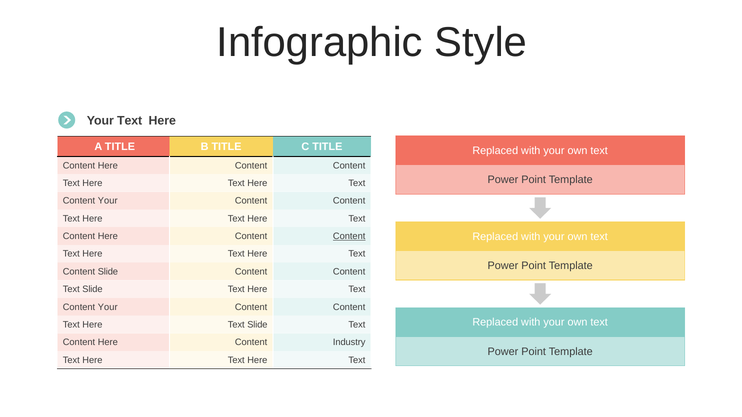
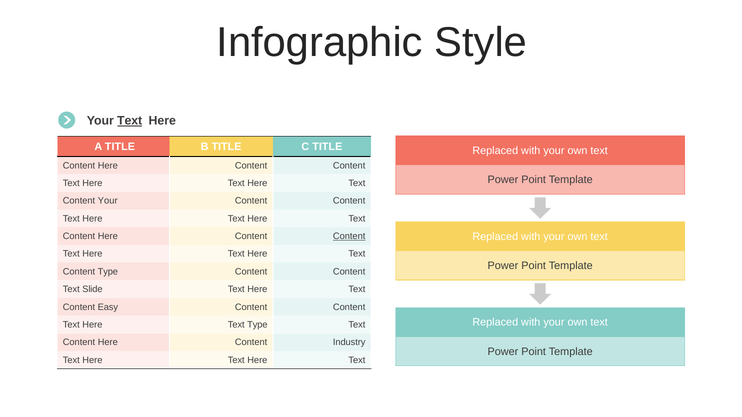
Text at (130, 121) underline: none -> present
Content Slide: Slide -> Type
Your at (108, 307): Your -> Easy
Here Text Slide: Slide -> Type
